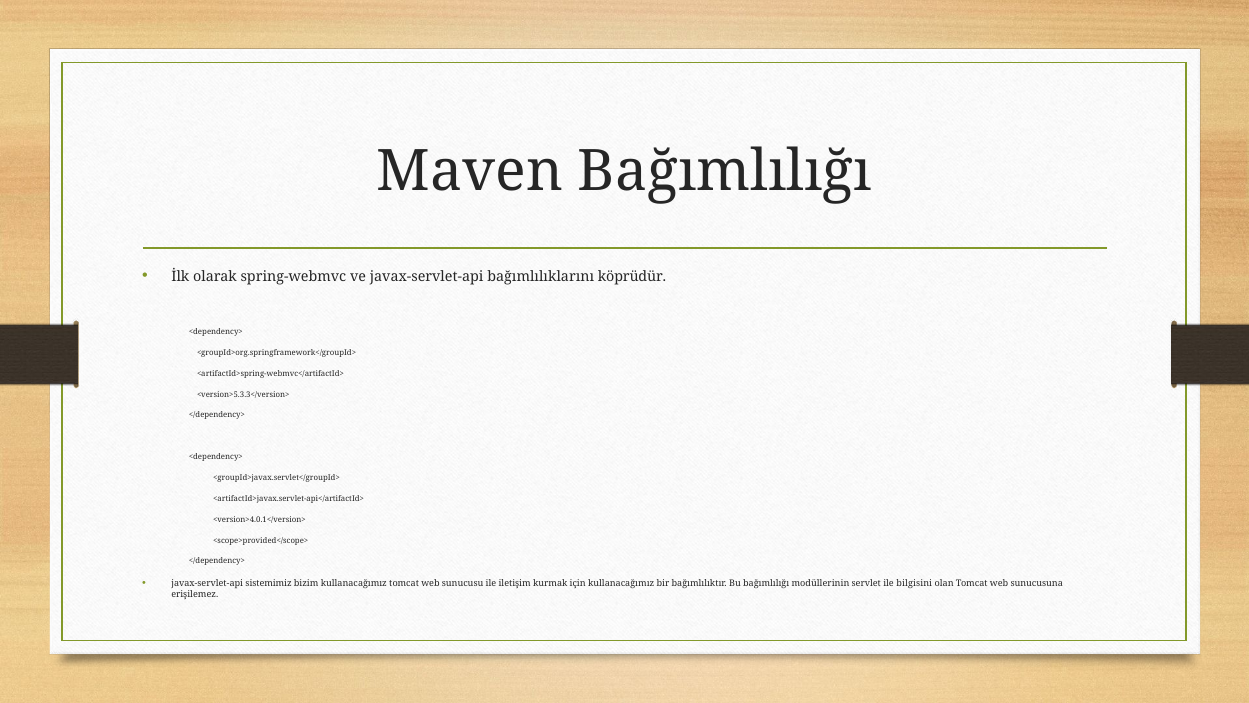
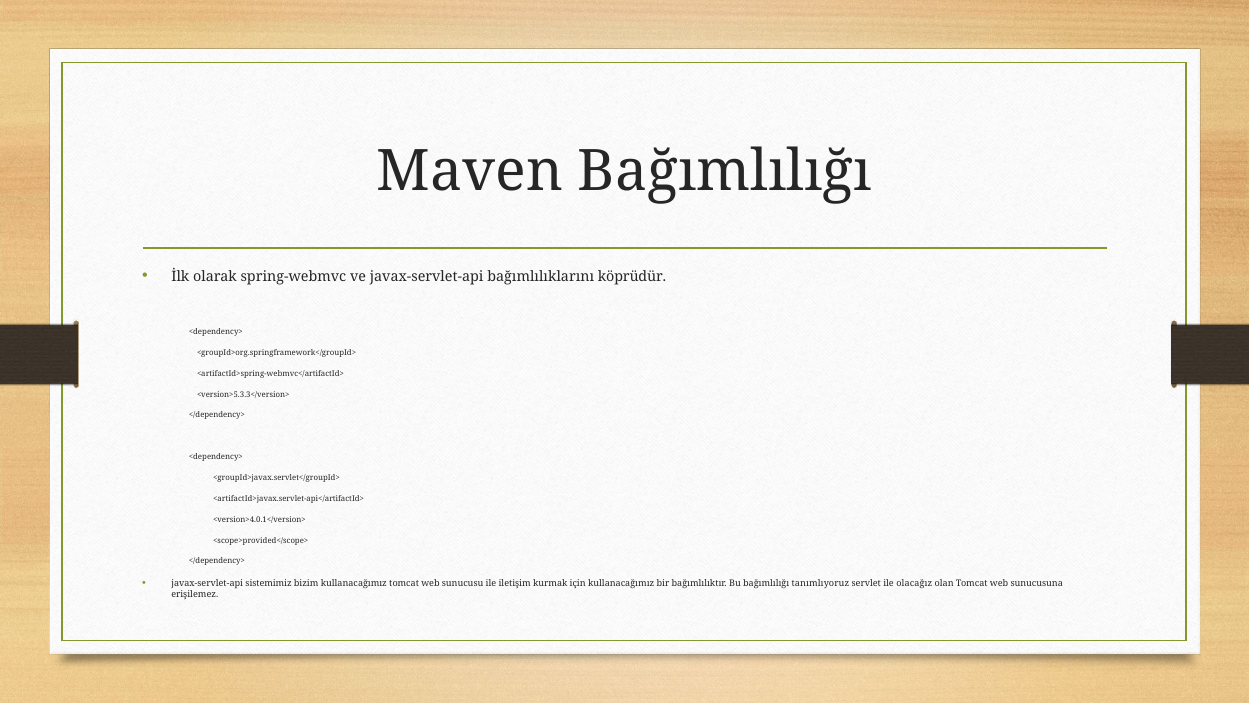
modüllerinin: modüllerinin -> tanımlıyoruz
bilgisini: bilgisini -> olacağız
